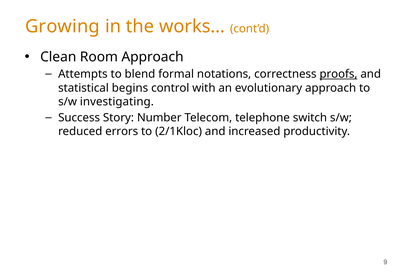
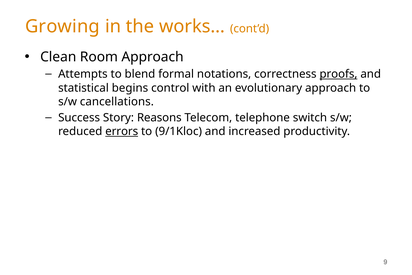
investigating: investigating -> cancellations
Number: Number -> Reasons
errors underline: none -> present
2/1Kloc: 2/1Kloc -> 9/1Kloc
